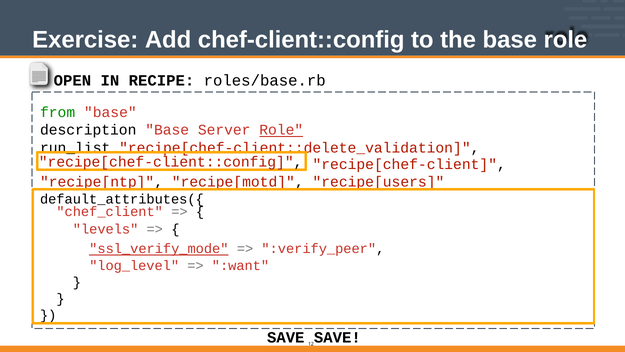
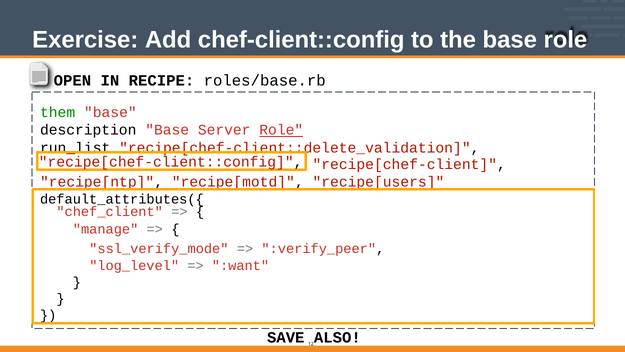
from: from -> them
levels: levels -> manage
ssl_verify_mode underline: present -> none
SAVE SAVE: SAVE -> ALSO
